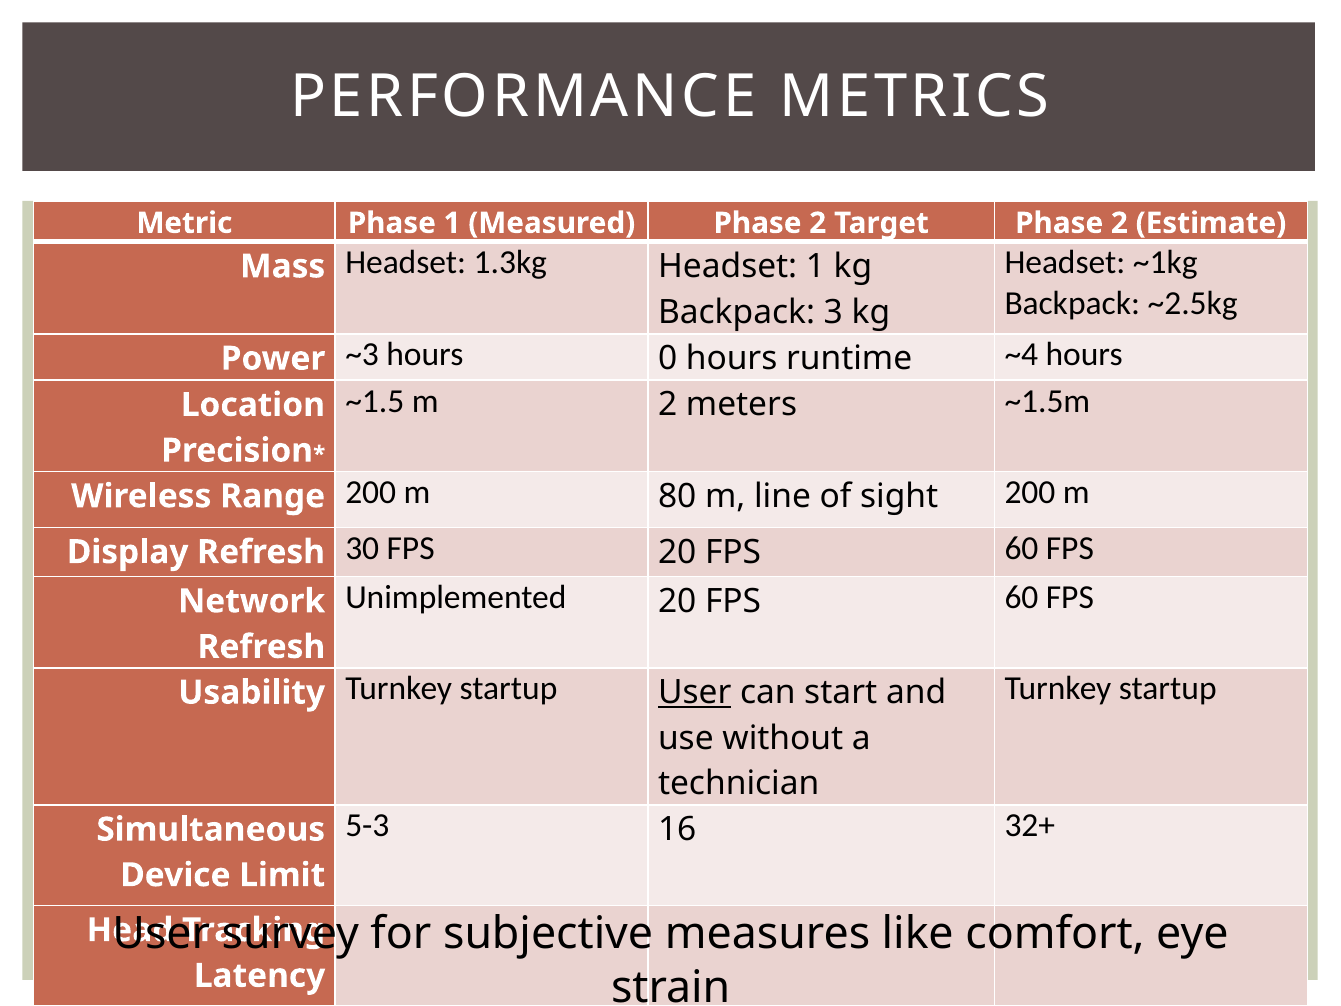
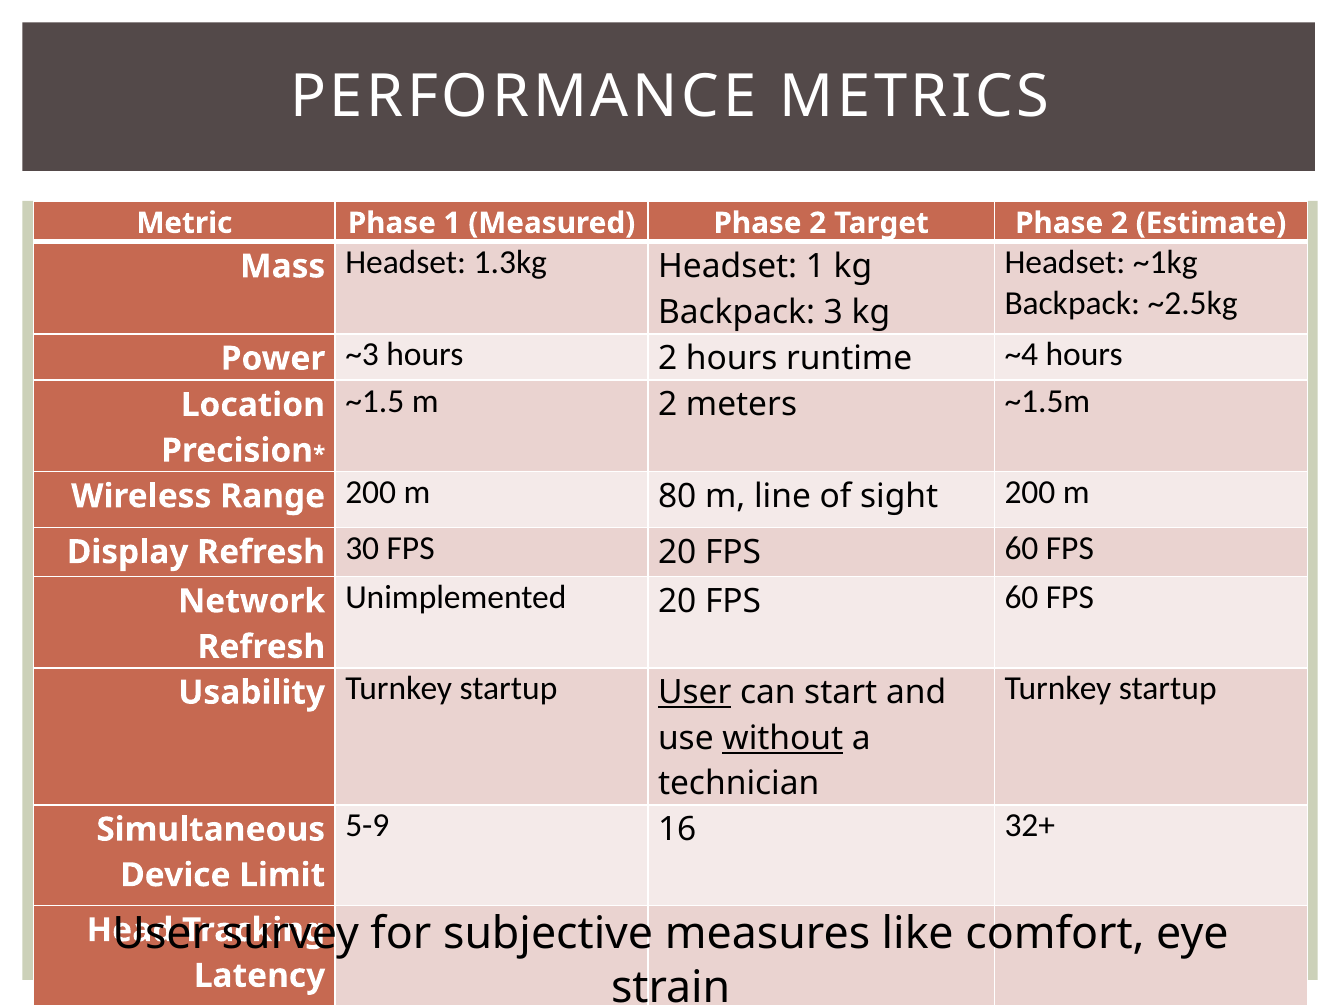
hours 0: 0 -> 2
without underline: none -> present
5-3: 5-3 -> 5-9
